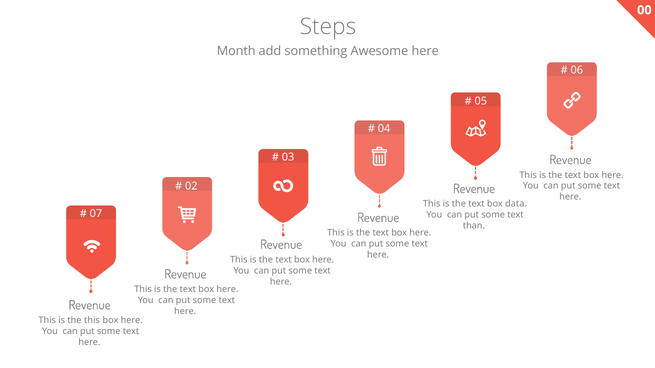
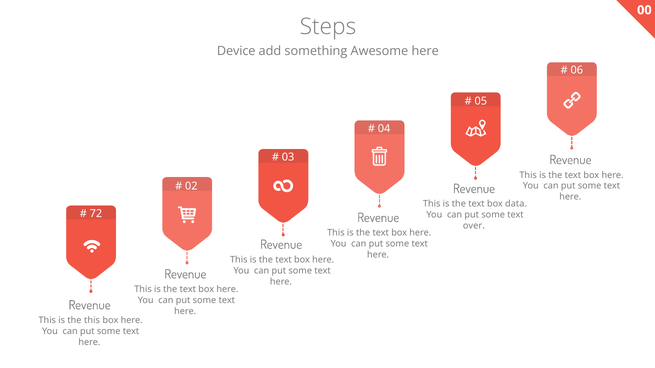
Month: Month -> Device
07: 07 -> 72
than: than -> over
